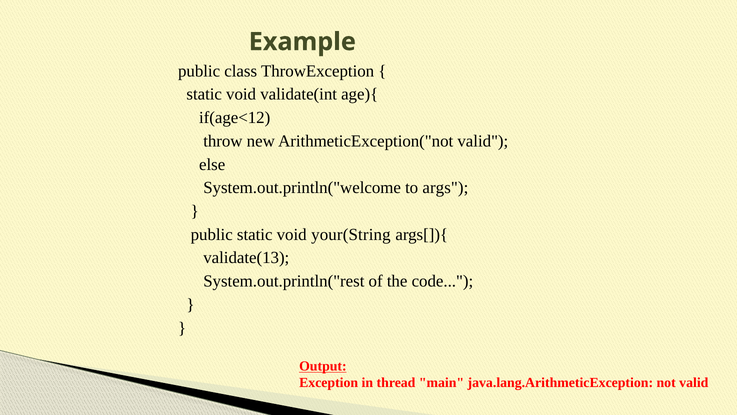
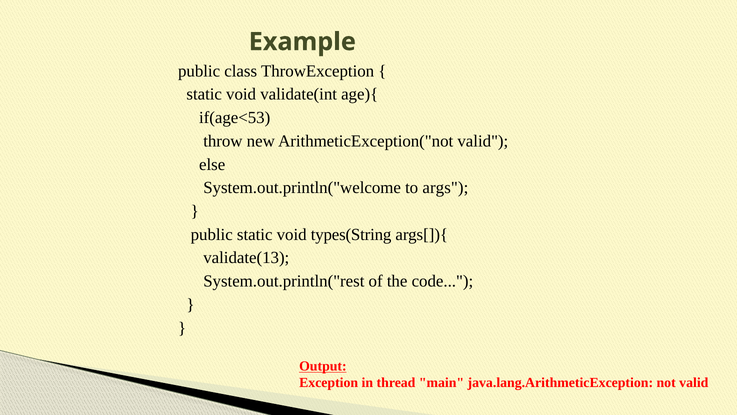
if(age<12: if(age<12 -> if(age<53
your(String: your(String -> types(String
